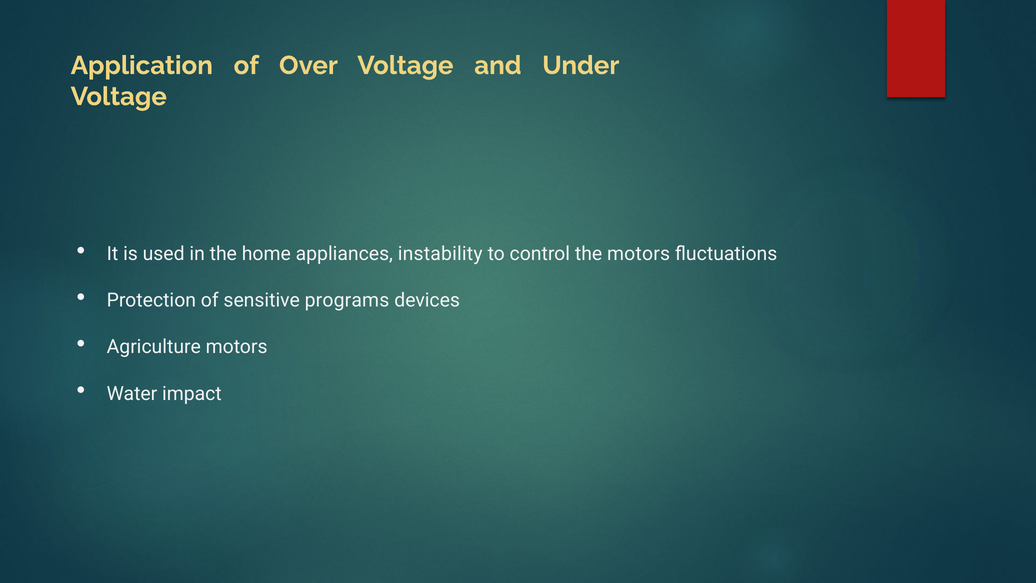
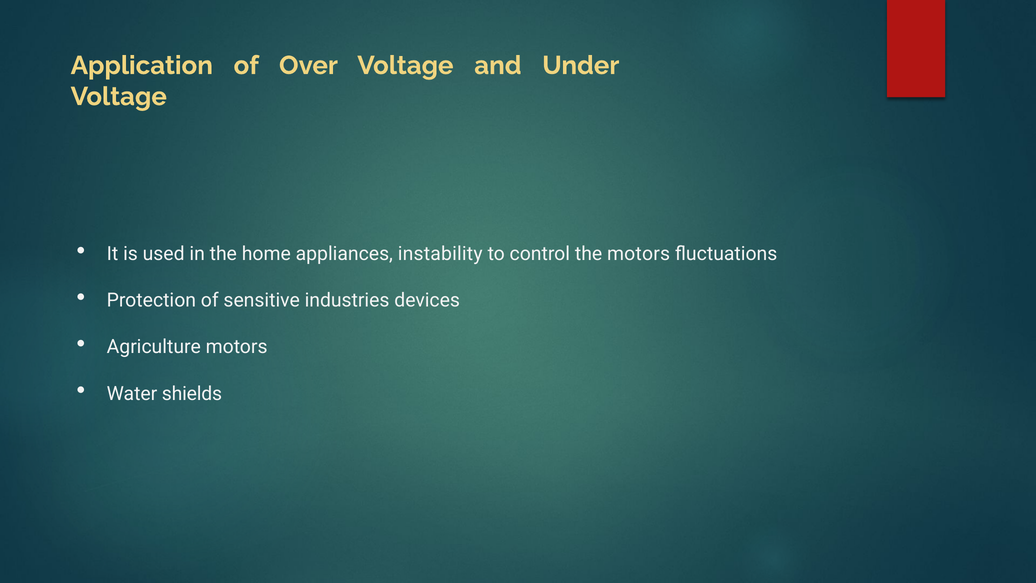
programs: programs -> industries
impact: impact -> shields
